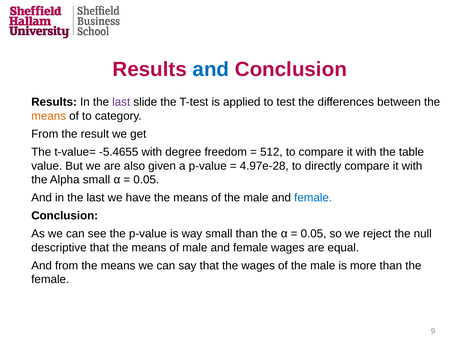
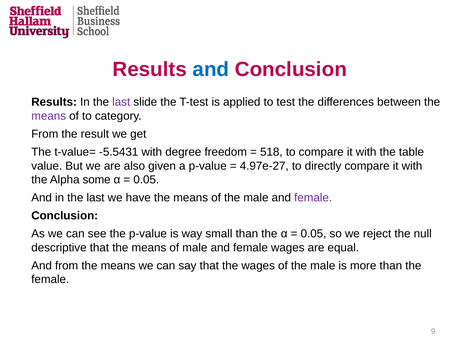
means at (49, 116) colour: orange -> purple
-5.4655: -5.4655 -> -5.5431
512: 512 -> 518
4.97e-28: 4.97e-28 -> 4.97e-27
Alpha small: small -> some
female at (313, 198) colour: blue -> purple
